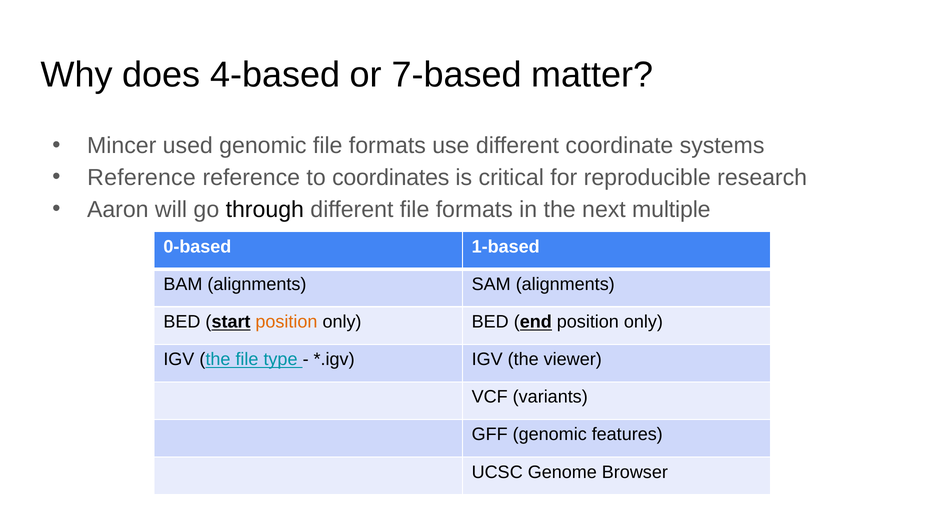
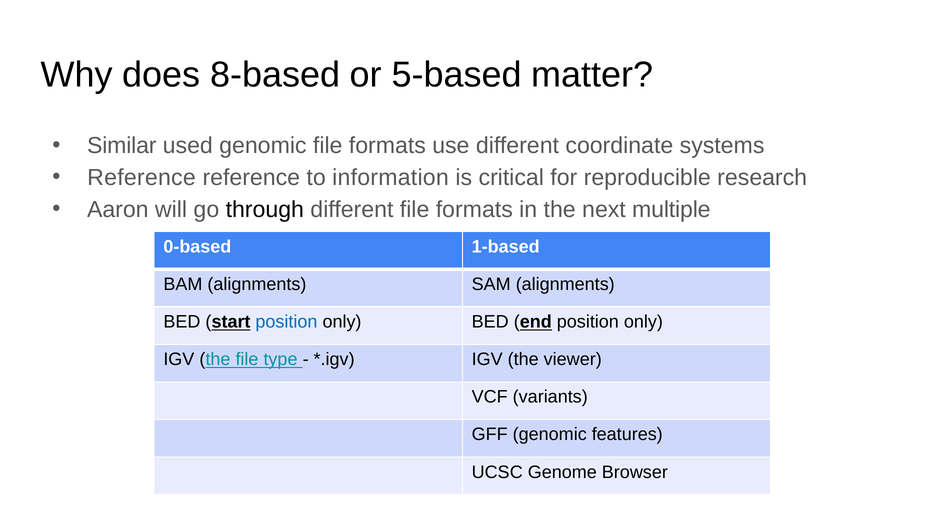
4-based: 4-based -> 8-based
7-based: 7-based -> 5-based
Mincer: Mincer -> Similar
coordinates: coordinates -> information
position at (286, 321) colour: orange -> blue
